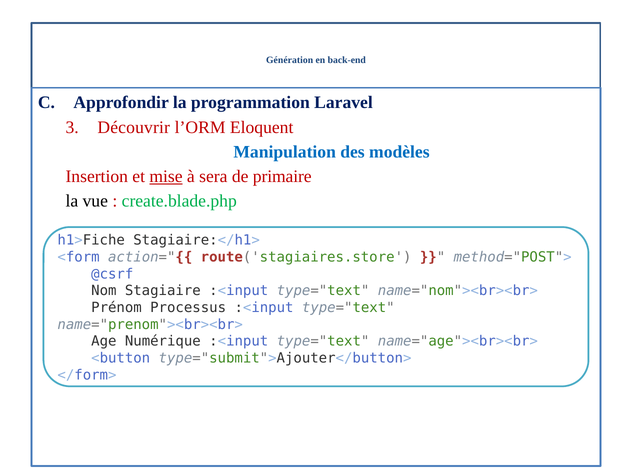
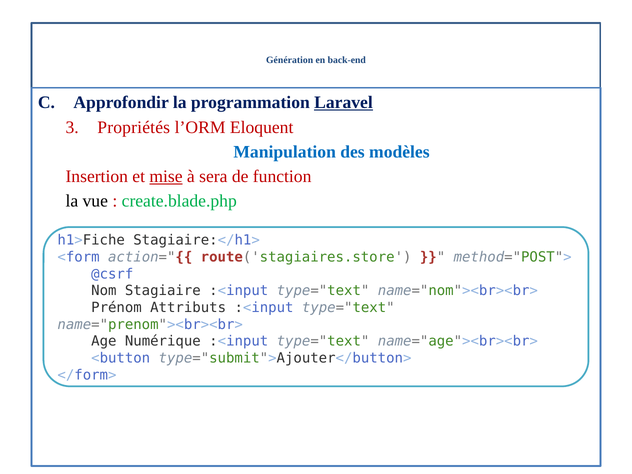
Laravel underline: none -> present
Découvrir: Découvrir -> Propriétés
primaire: primaire -> function
Processus: Processus -> Attributs
